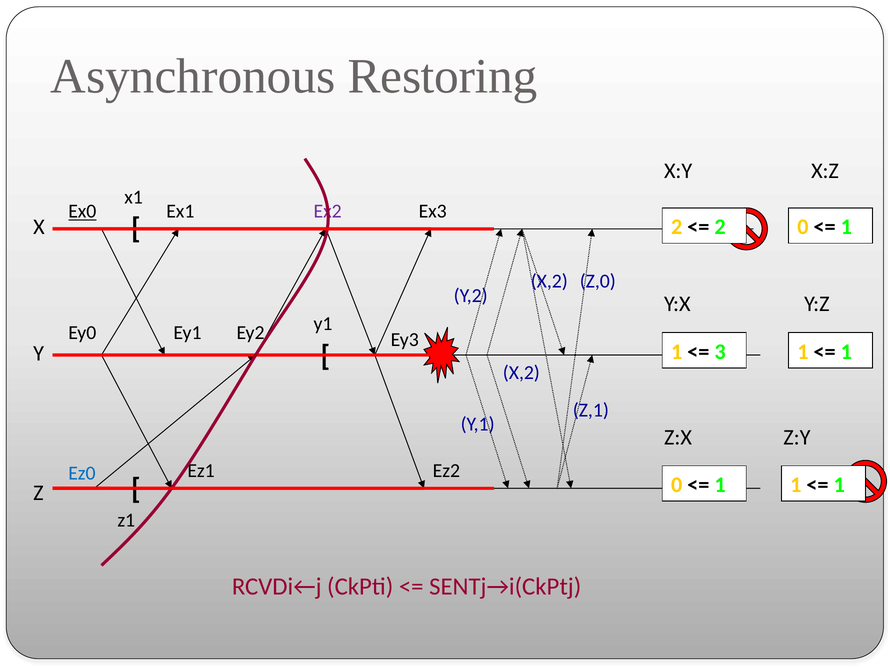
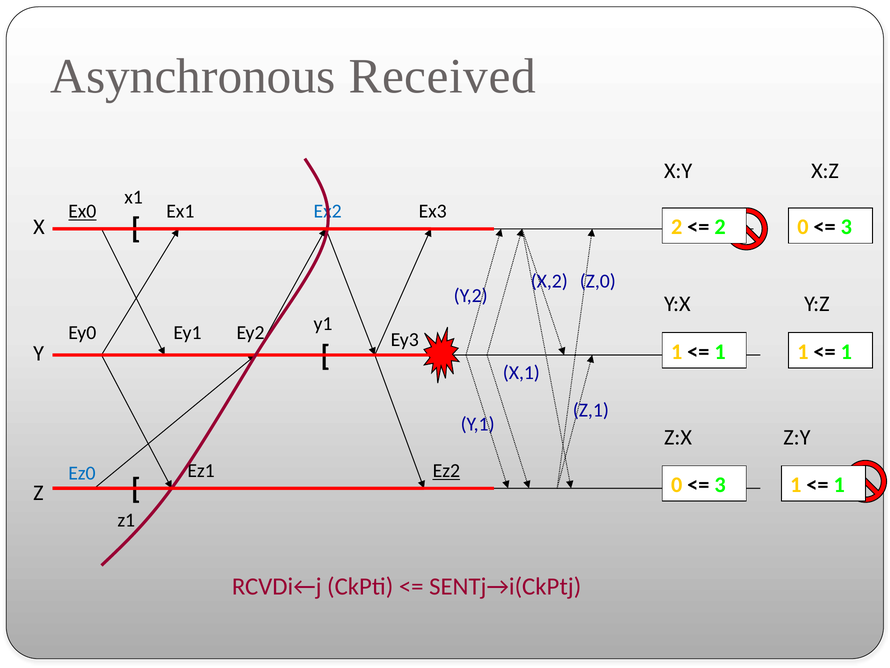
Restoring: Restoring -> Received
Ex2 colour: purple -> blue
1 at (846, 227): 1 -> 3
3 at (720, 351): 3 -> 1
X,2 at (521, 372): X,2 -> X,1
Ez2 underline: none -> present
1 at (720, 485): 1 -> 3
